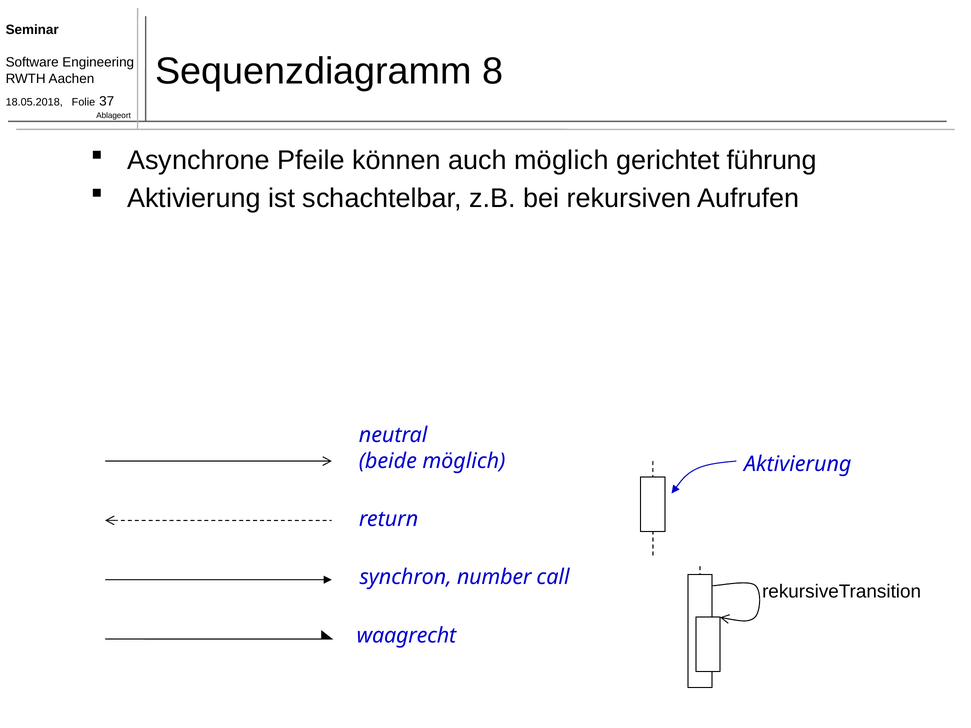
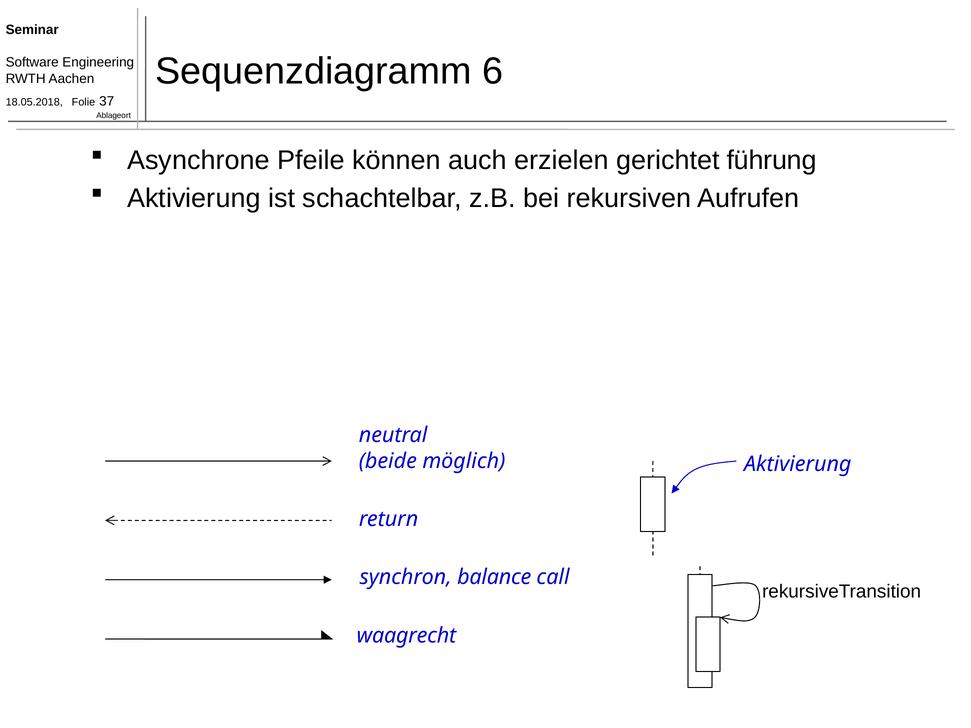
8: 8 -> 6
auch möglich: möglich -> erzielen
number: number -> balance
